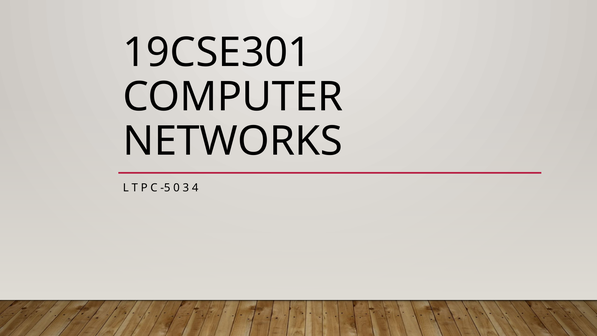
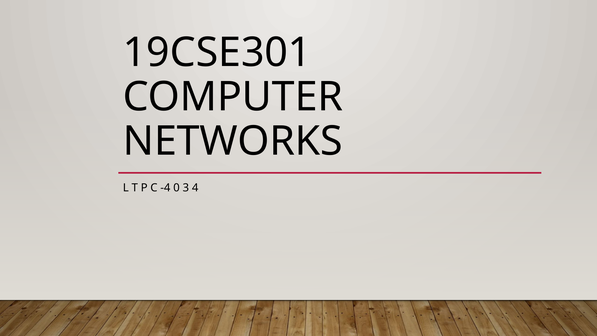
-5: -5 -> -4
